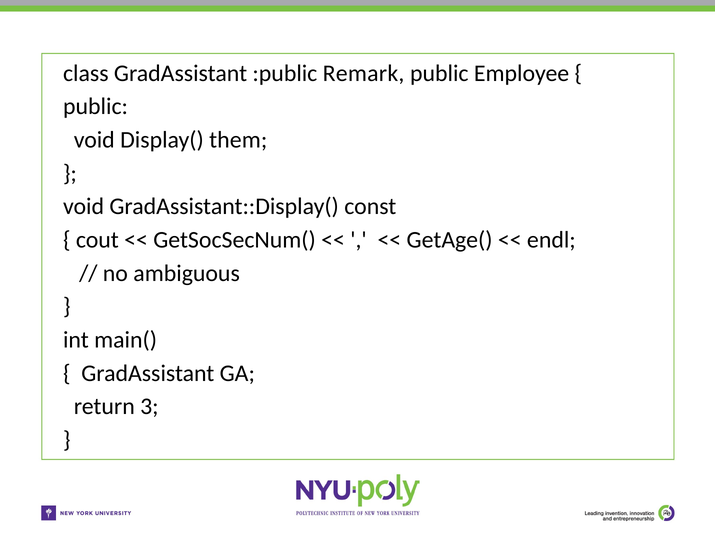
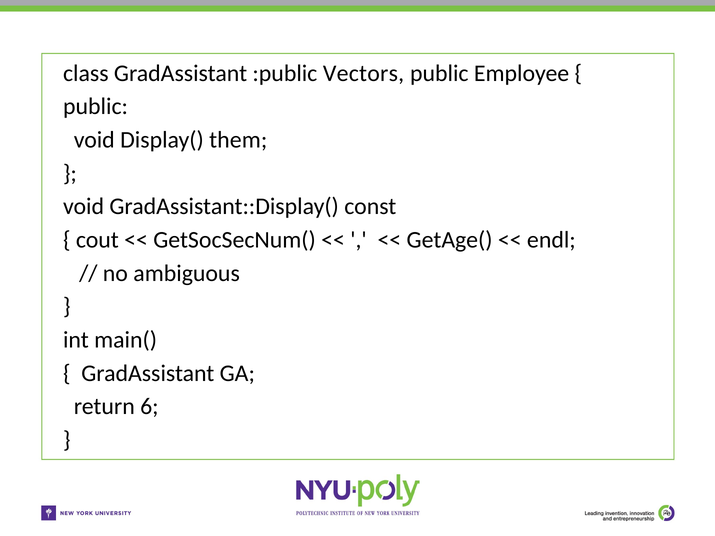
Remark: Remark -> Vectors
3: 3 -> 6
